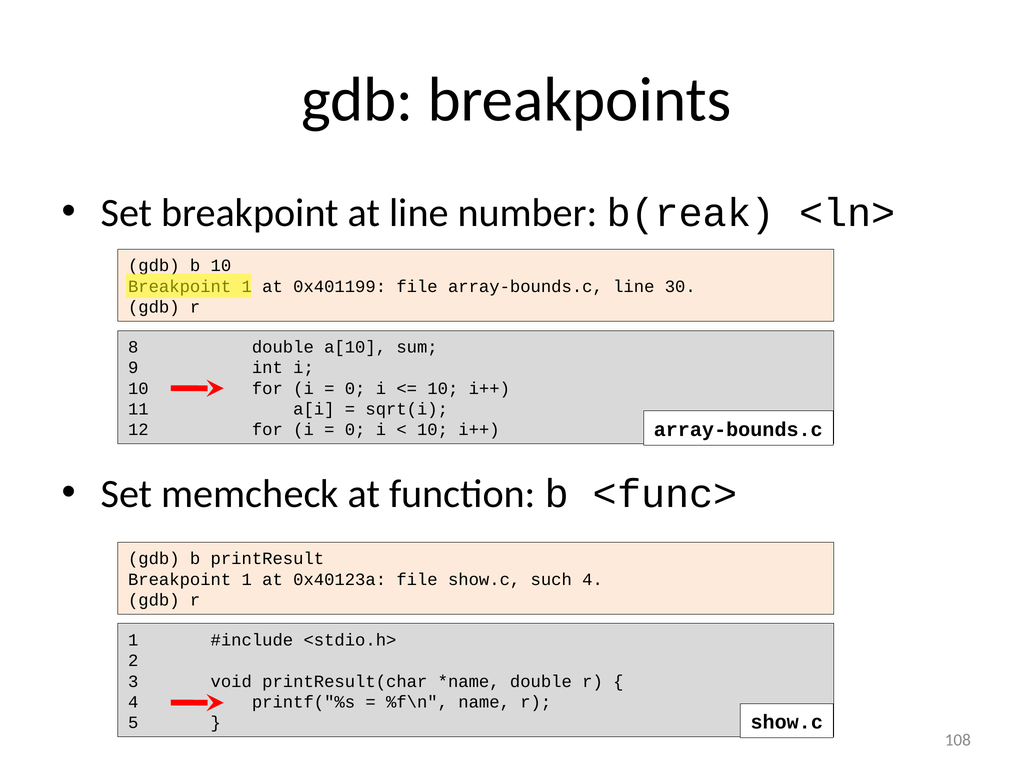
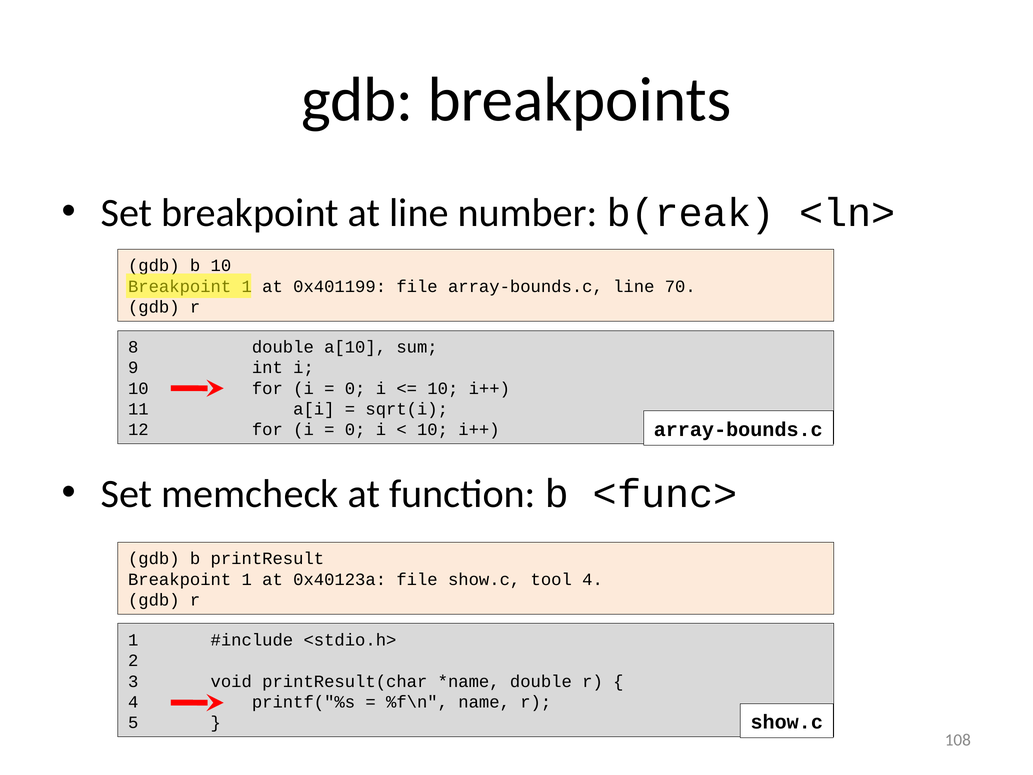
30: 30 -> 70
such: such -> tool
